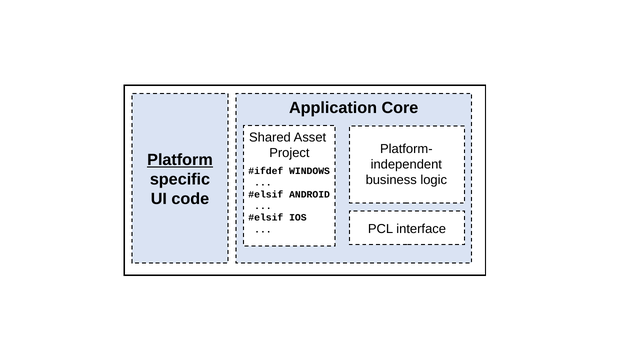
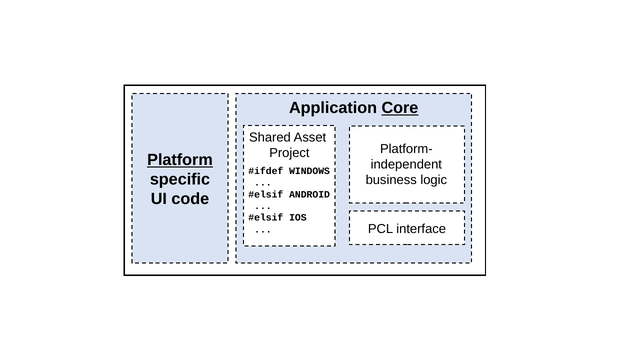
Core underline: none -> present
